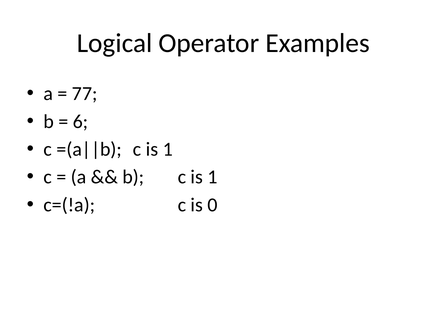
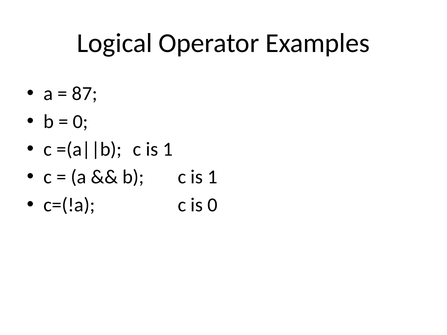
77: 77 -> 87
6 at (81, 122): 6 -> 0
